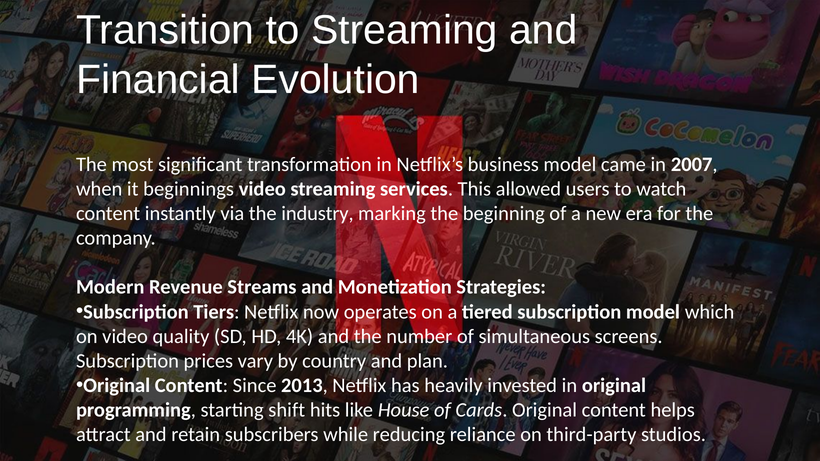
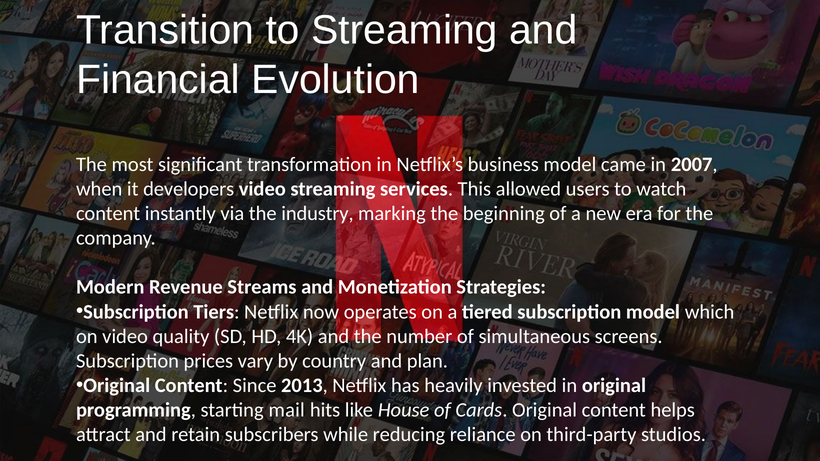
beginnings: beginnings -> developers
shift: shift -> mail
